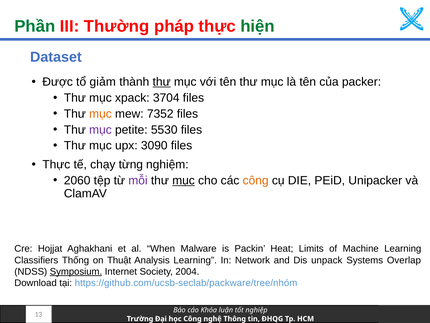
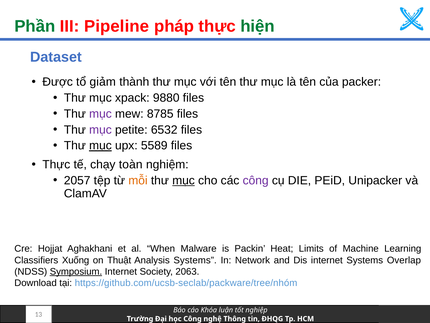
Thường: Thường -> Pipeline
thư at (162, 82) underline: present -> none
3704: 3704 -> 9880
mục at (100, 114) colour: orange -> purple
7352: 7352 -> 8785
5530: 5530 -> 6532
mục at (100, 145) underline: none -> present
3090: 3090 -> 5589
từng: từng -> toàn
2060: 2060 -> 2057
mỗi colour: purple -> orange
công at (256, 180) colour: orange -> purple
Thống: Thống -> Xuống
Analysis Learning: Learning -> Systems
Dis unpack: unpack -> internet
2004: 2004 -> 2063
